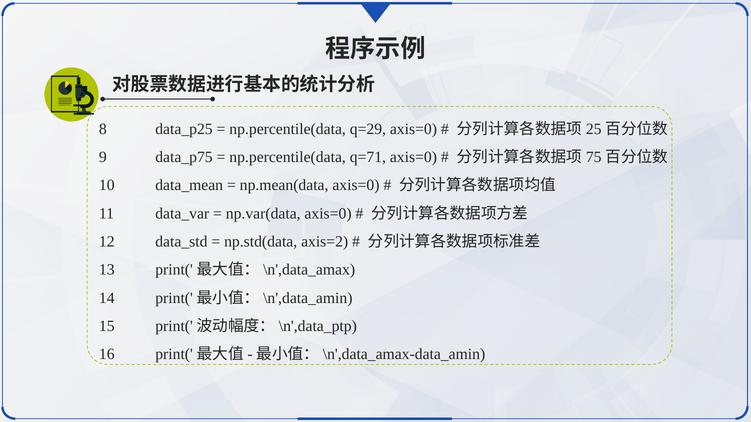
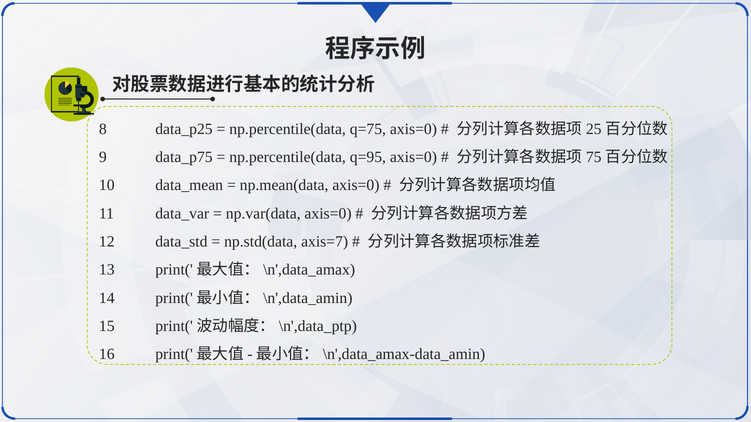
q=29: q=29 -> q=75
q=71: q=71 -> q=95
axis=2: axis=2 -> axis=7
